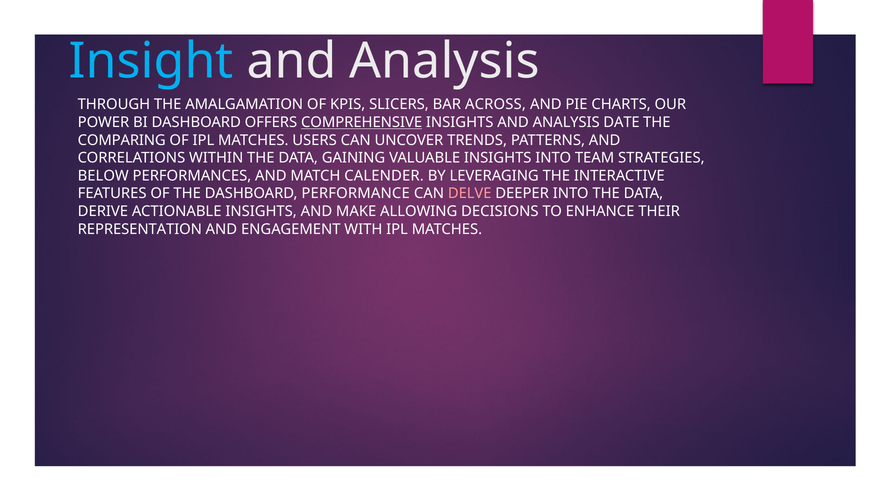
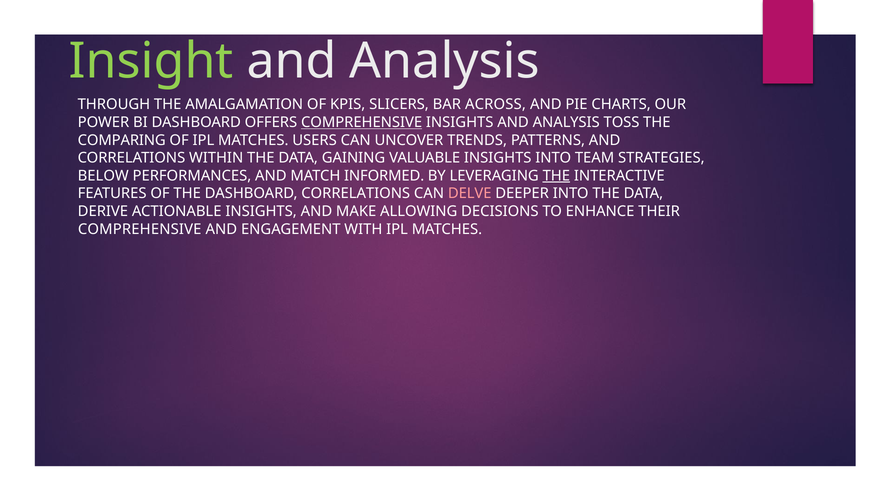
Insight colour: light blue -> light green
DATE: DATE -> TOSS
CALENDER: CALENDER -> INFORMED
THE at (556, 176) underline: none -> present
DASHBOARD PERFORMANCE: PERFORMANCE -> CORRELATIONS
REPRESENTATION at (140, 229): REPRESENTATION -> COMPREHENSIVE
